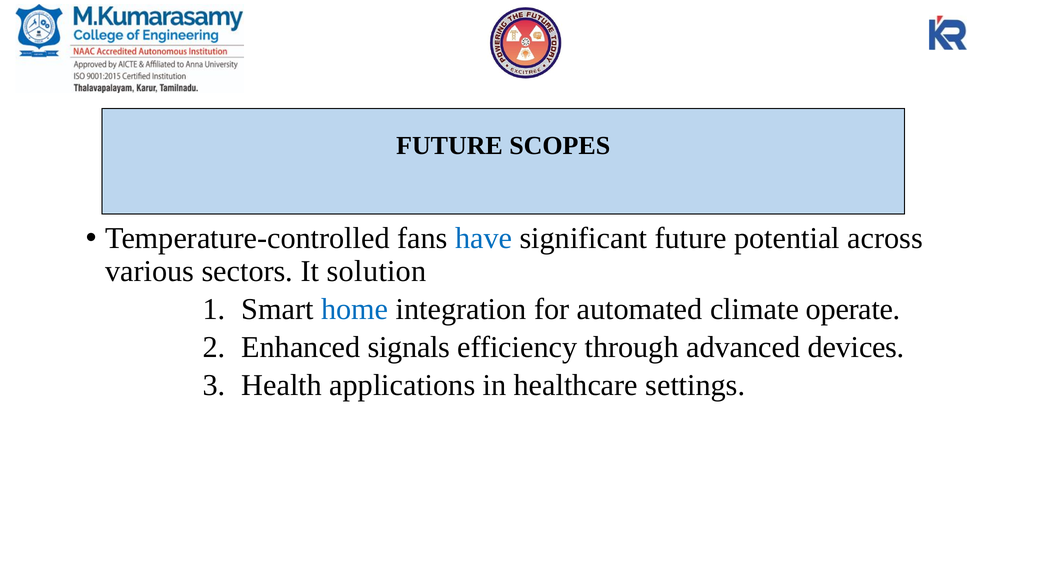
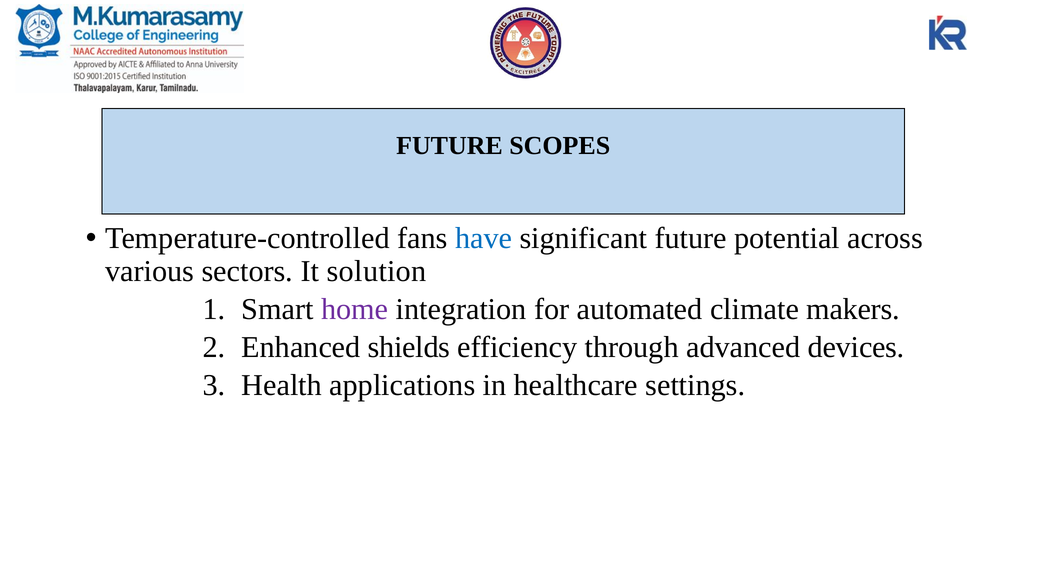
home colour: blue -> purple
operate: operate -> makers
signals: signals -> shields
